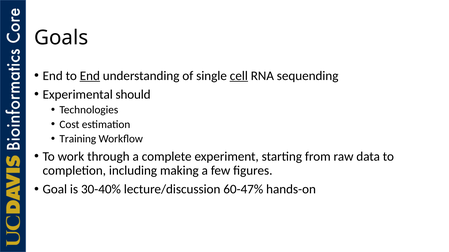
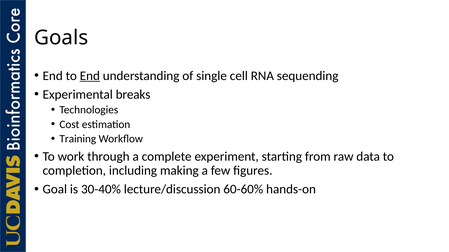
cell underline: present -> none
should: should -> breaks
60-47%: 60-47% -> 60-60%
